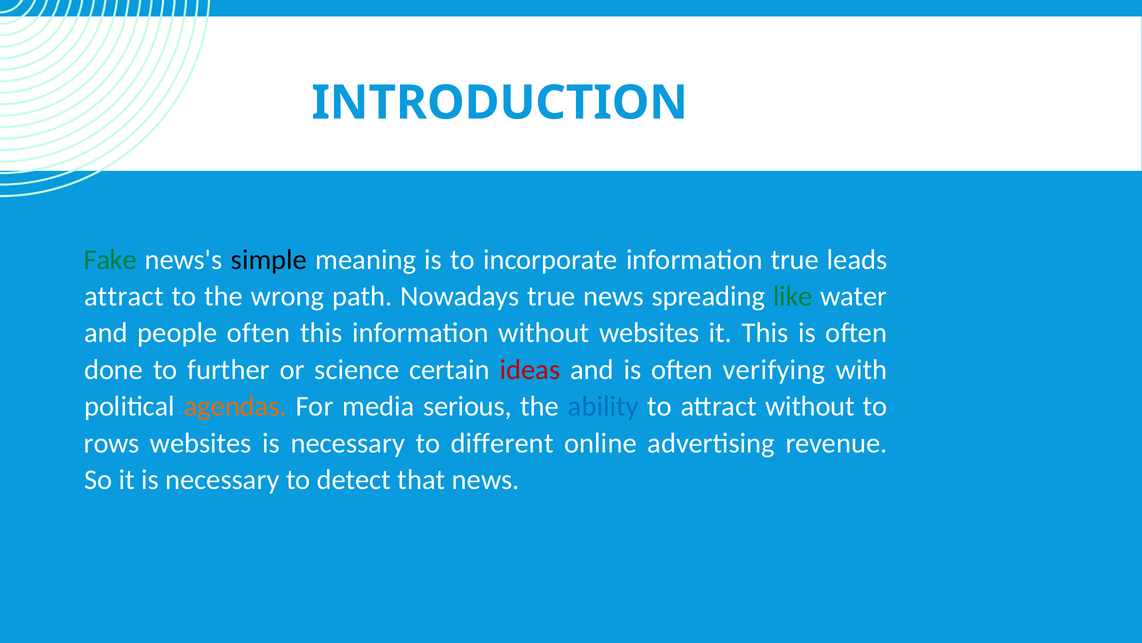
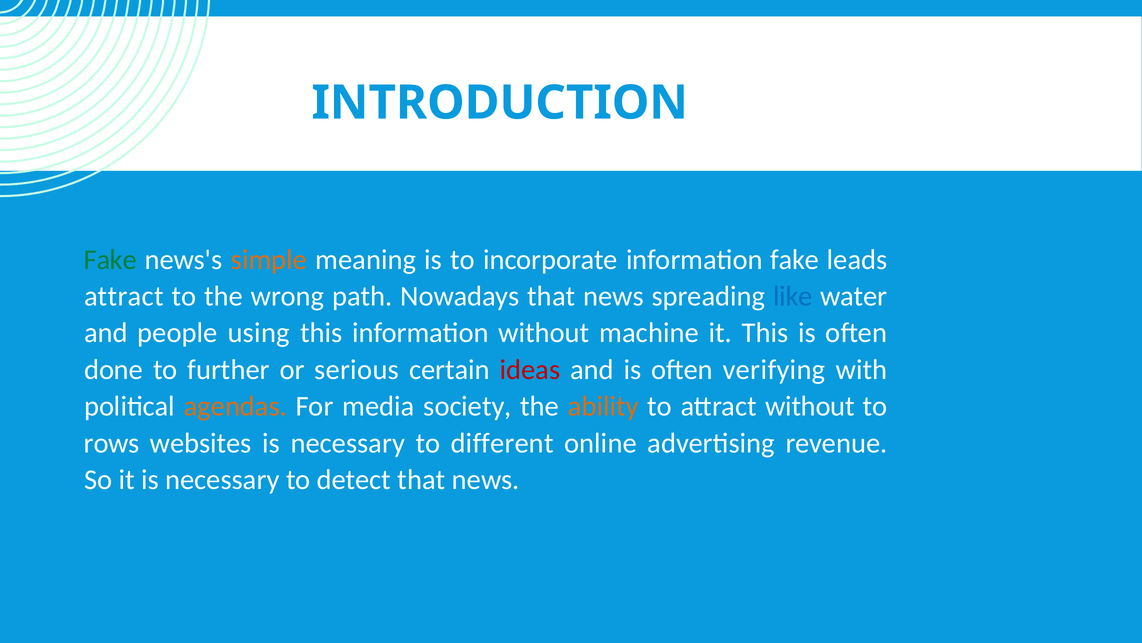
simple colour: black -> orange
information true: true -> fake
Nowadays true: true -> that
like colour: green -> blue
people often: often -> using
without websites: websites -> machine
science: science -> serious
serious: serious -> society
ability colour: blue -> orange
